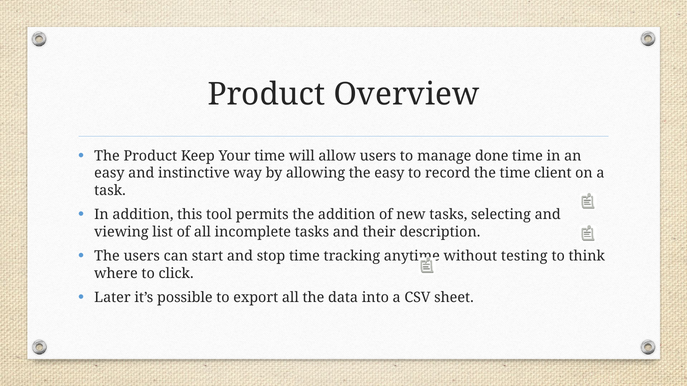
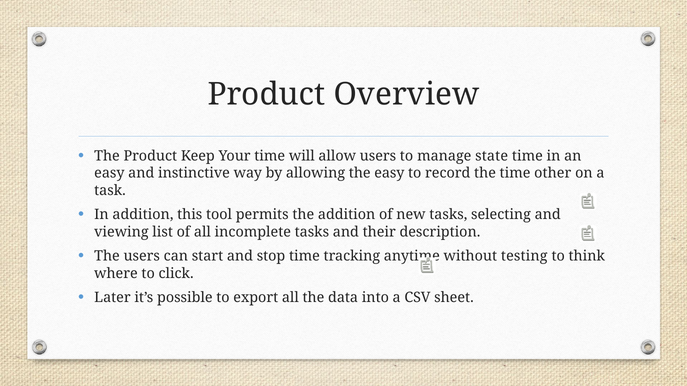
done: done -> state
client: client -> other
